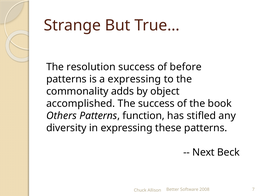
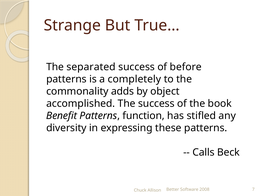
resolution: resolution -> separated
a expressing: expressing -> completely
Others: Others -> Benefit
Next: Next -> Calls
